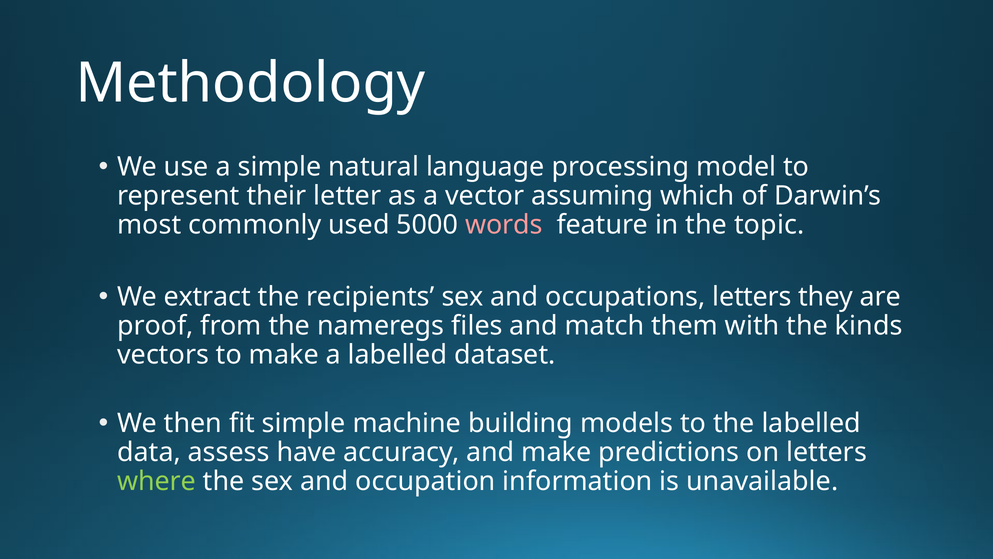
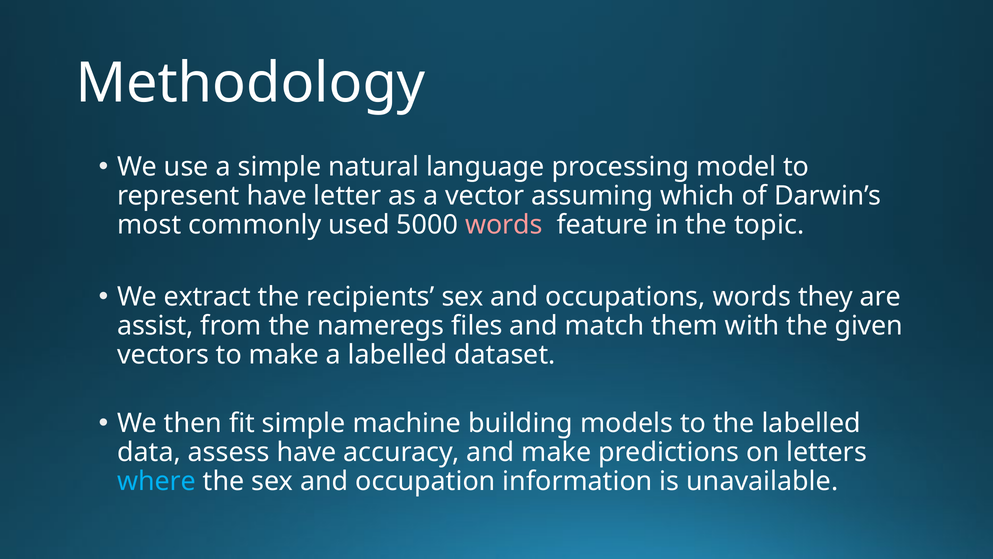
represent their: their -> have
occupations letters: letters -> words
proof: proof -> assist
kinds: kinds -> given
where colour: light green -> light blue
